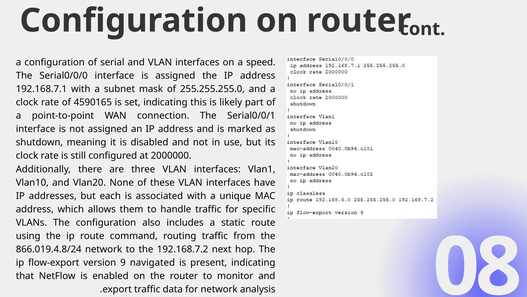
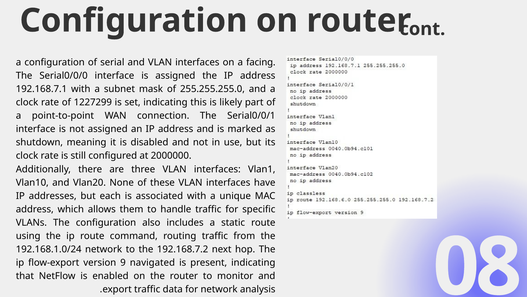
speed: speed -> facing
4590165: 4590165 -> 1227299
866.019.4.8/24: 866.019.4.8/24 -> 192.168.1.0/24
